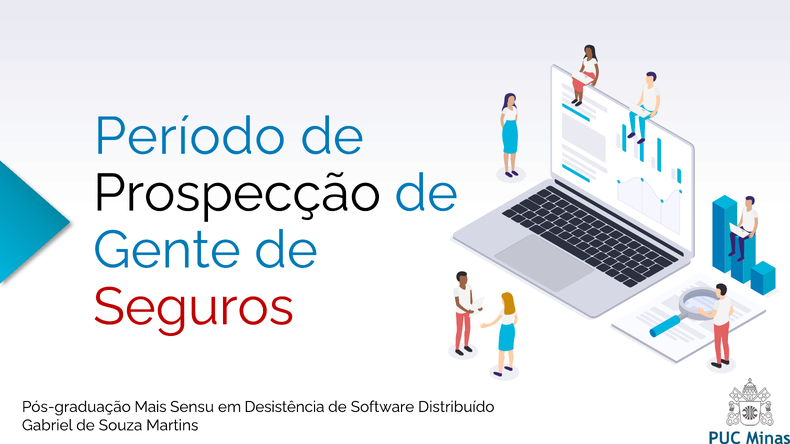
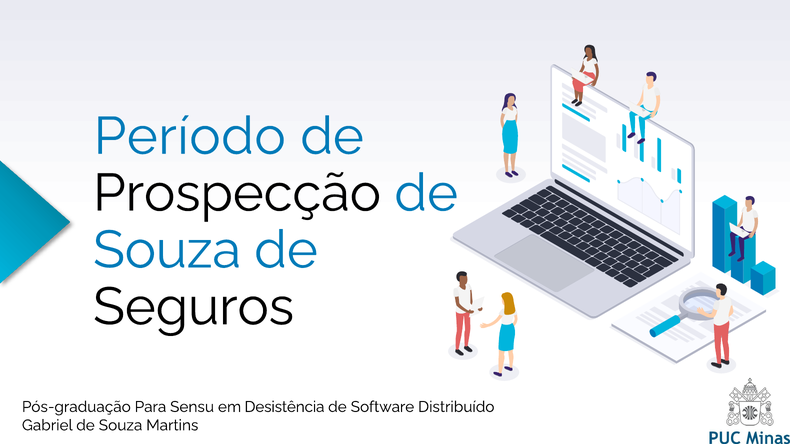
Gente at (167, 250): Gente -> Souza
Seguros colour: red -> black
Mais: Mais -> Para
